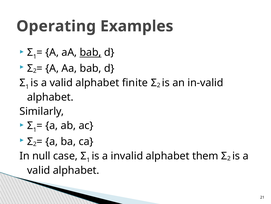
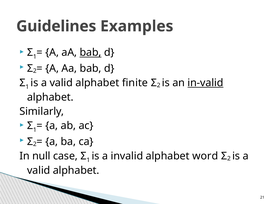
Operating: Operating -> Guidelines
in-valid underline: none -> present
them: them -> word
